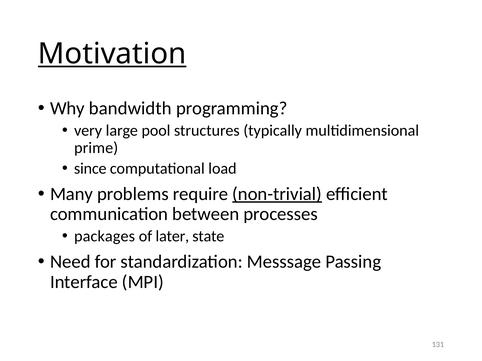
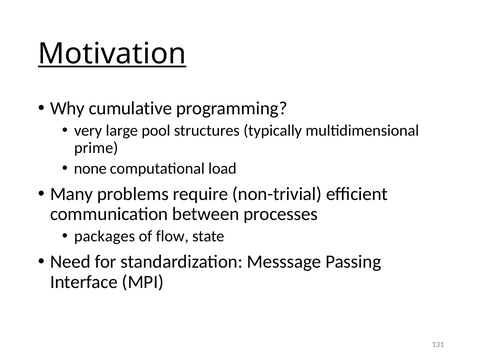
bandwidth: bandwidth -> cumulative
since: since -> none
non-trivial underline: present -> none
later: later -> flow
